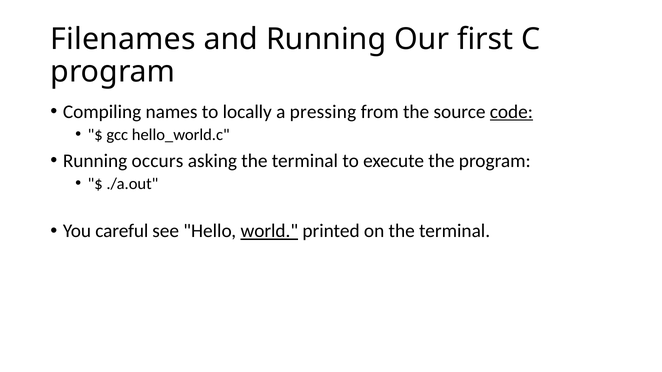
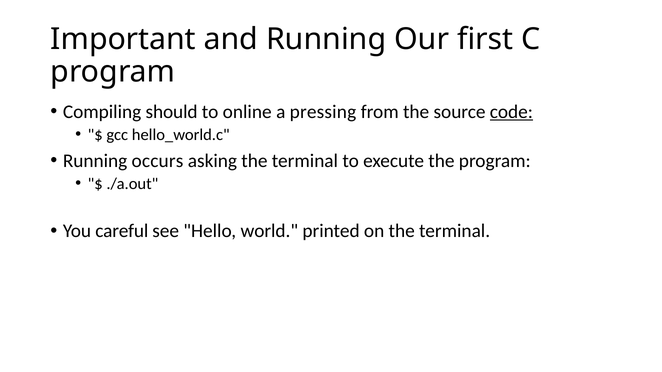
Filenames: Filenames -> Important
names: names -> should
locally: locally -> online
world underline: present -> none
